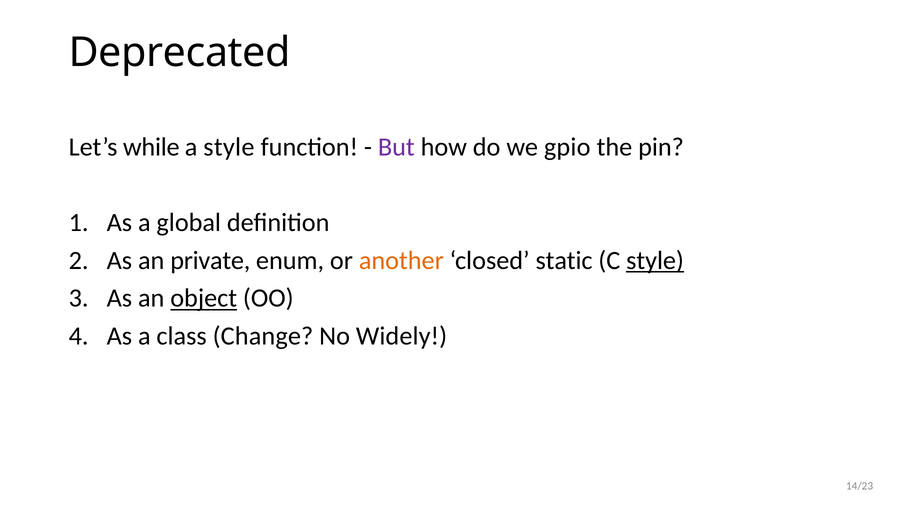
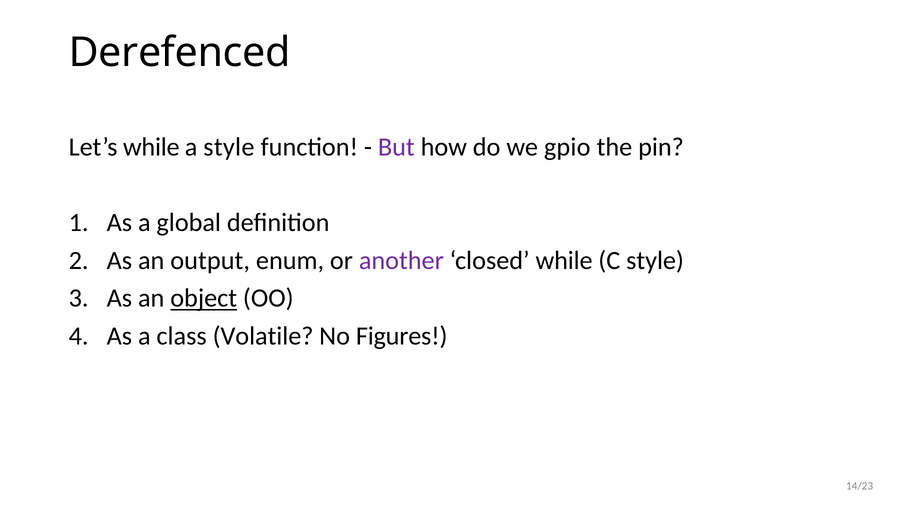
Deprecated: Deprecated -> Derefenced
private: private -> output
another colour: orange -> purple
closed static: static -> while
style at (655, 260) underline: present -> none
Change: Change -> Volatile
Widely: Widely -> Figures
